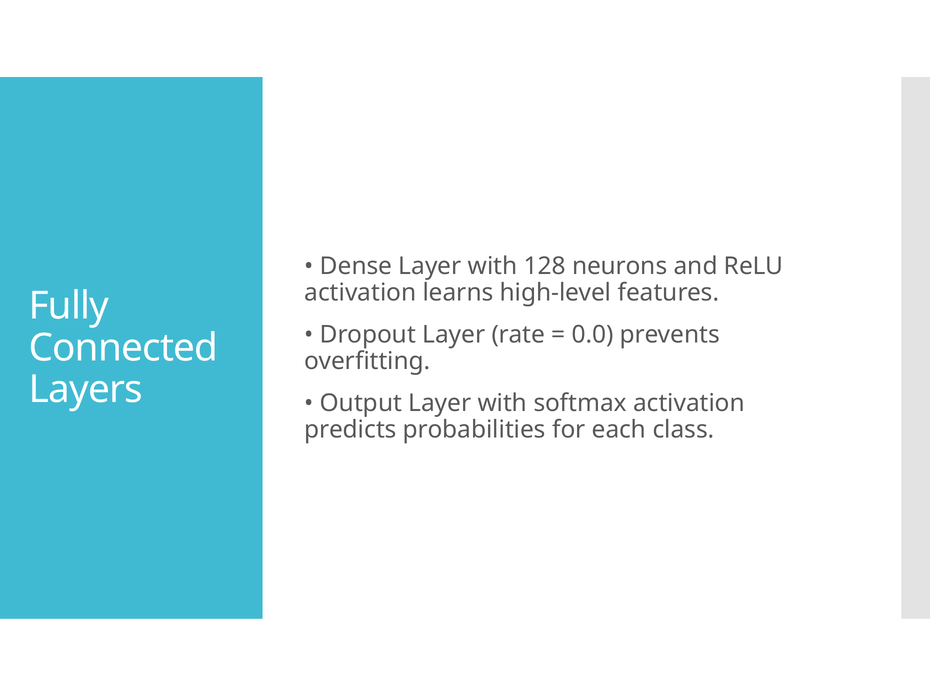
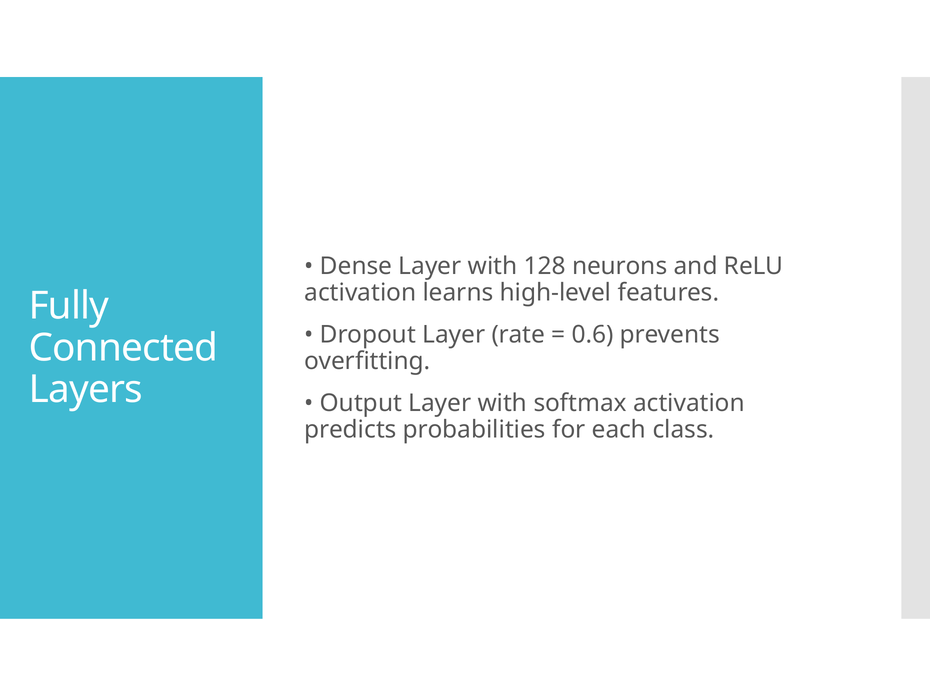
0.0: 0.0 -> 0.6
